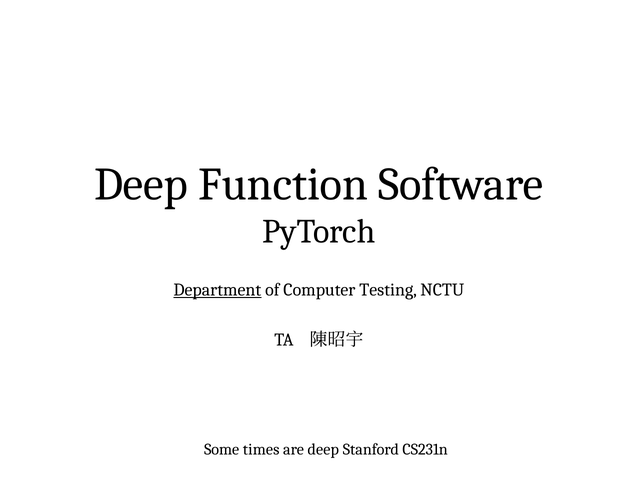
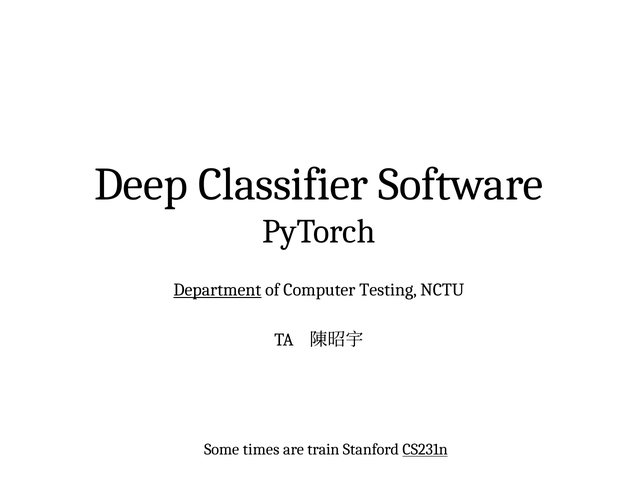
Function: Function -> Classifier
are deep: deep -> train
CS231n underline: none -> present
